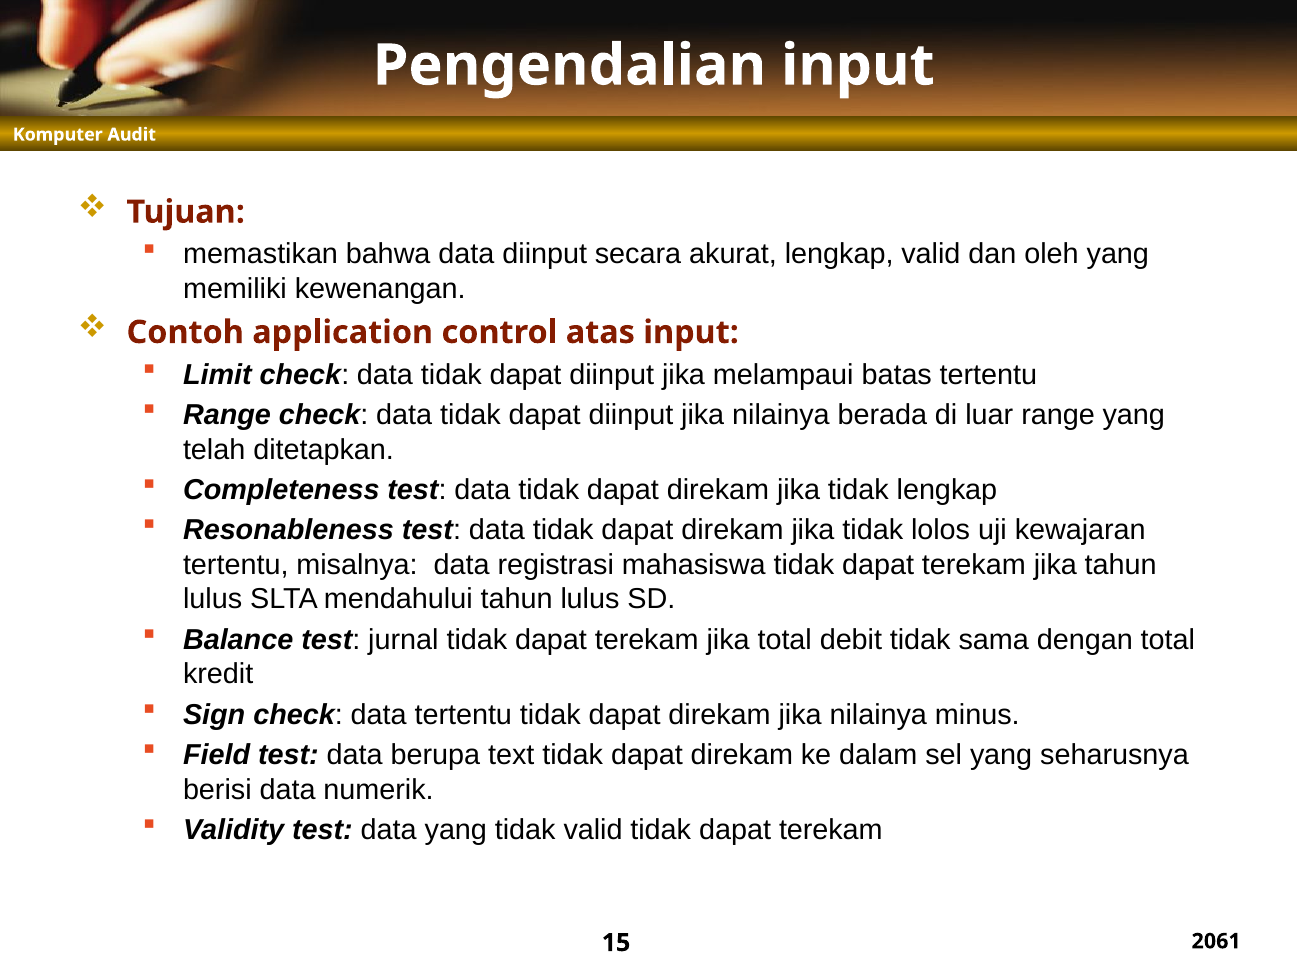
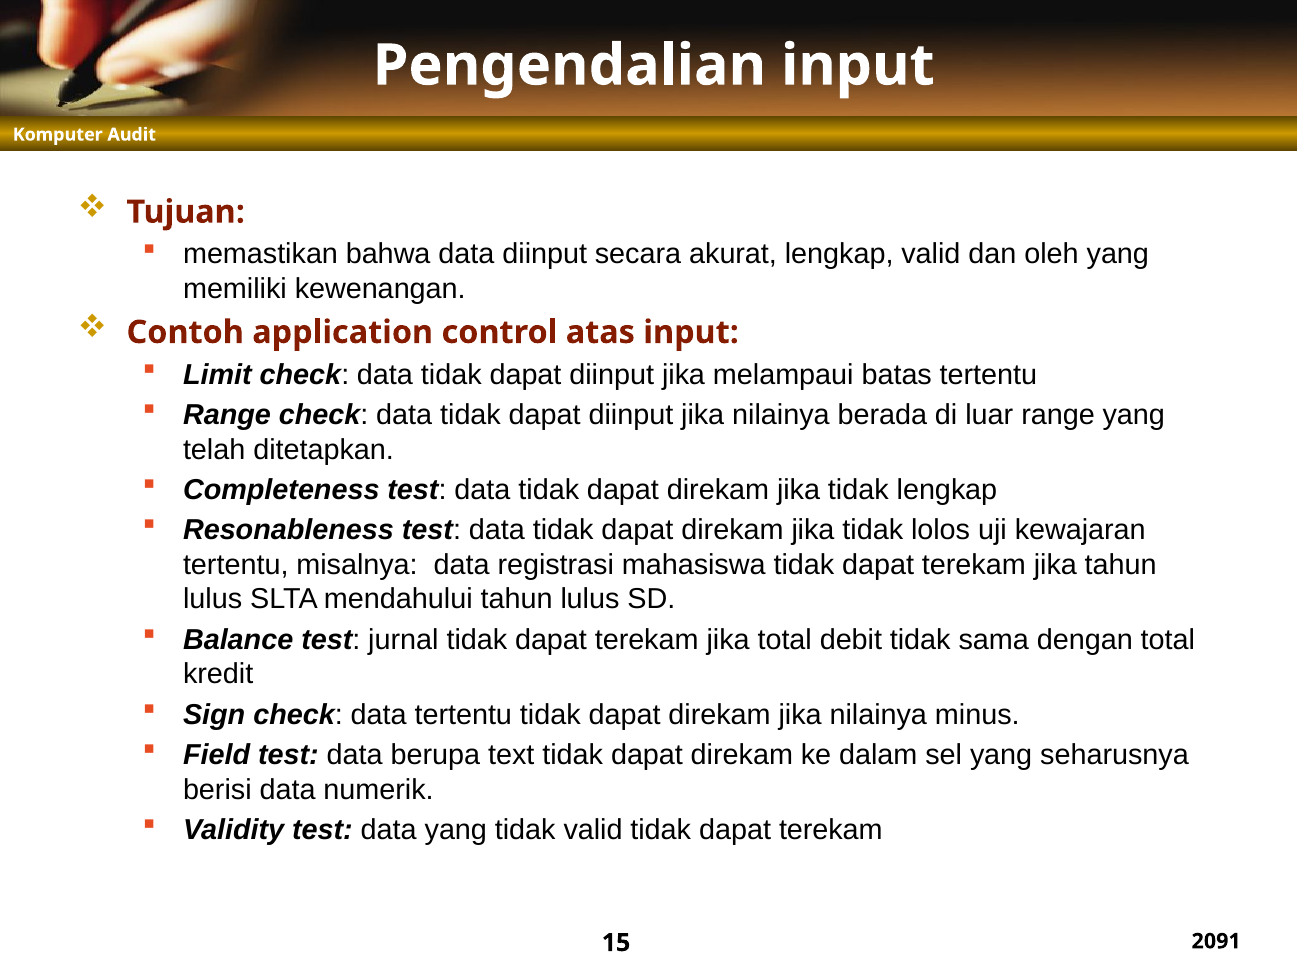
2061: 2061 -> 2091
